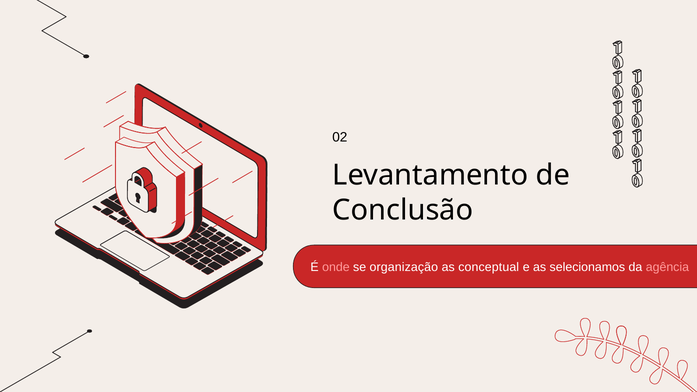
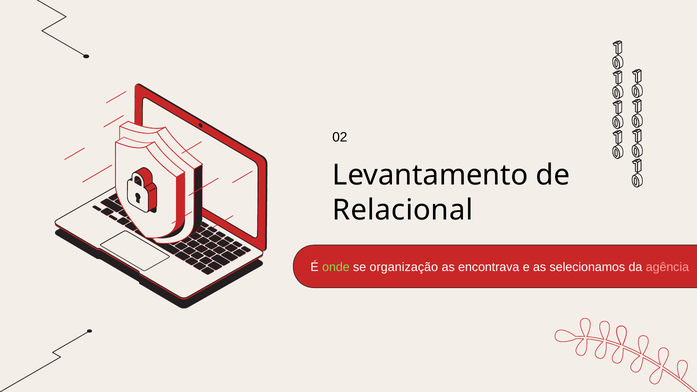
Conclusão: Conclusão -> Relacional
onde colour: pink -> light green
conceptual: conceptual -> encontrava
